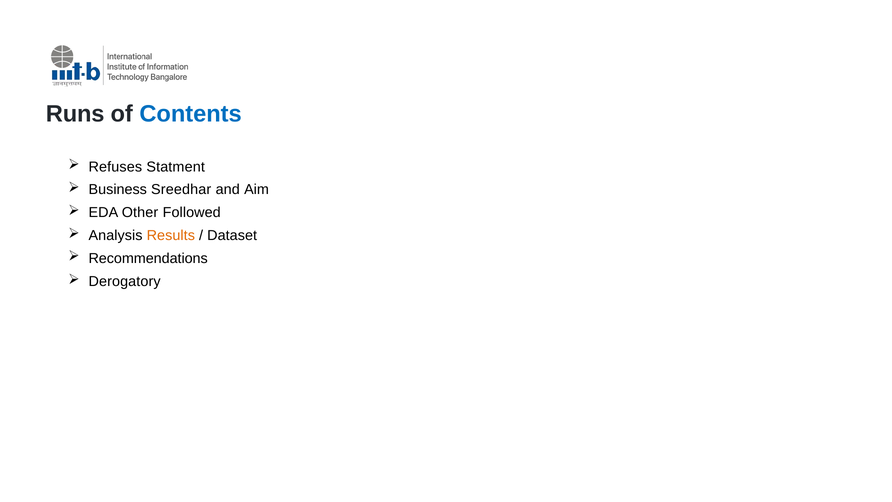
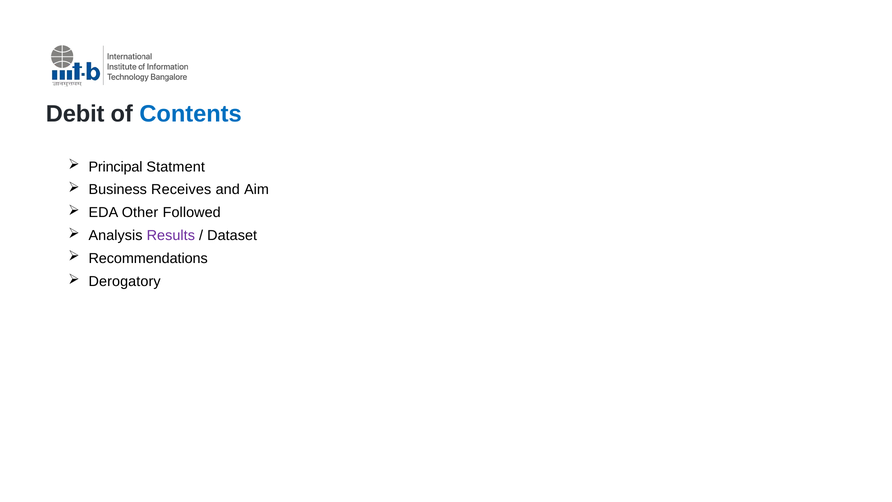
Runs: Runs -> Debit
Refuses: Refuses -> Principal
Sreedhar: Sreedhar -> Receives
Results colour: orange -> purple
